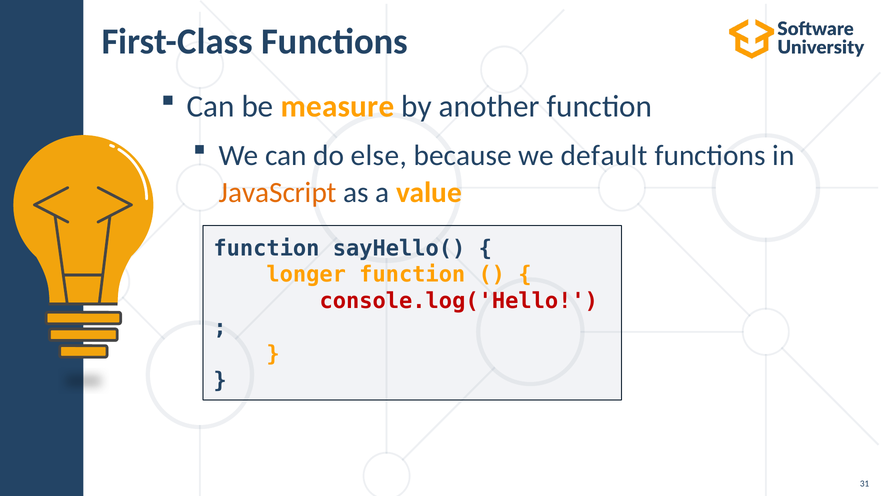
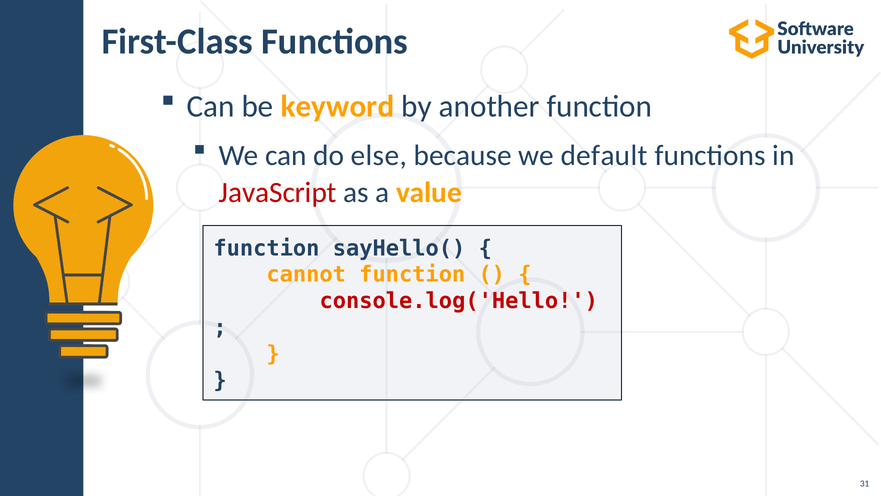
measure: measure -> keyword
JavaScript colour: orange -> red
longer: longer -> cannot
